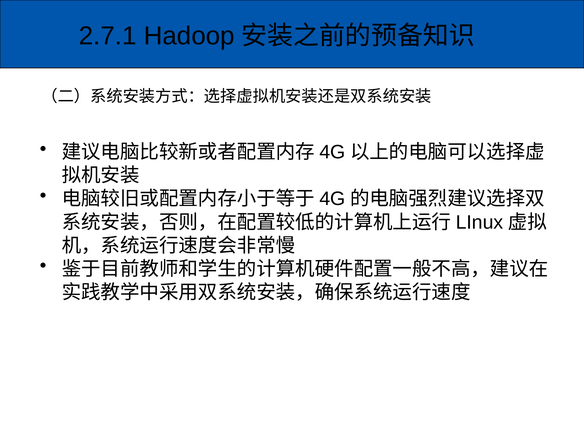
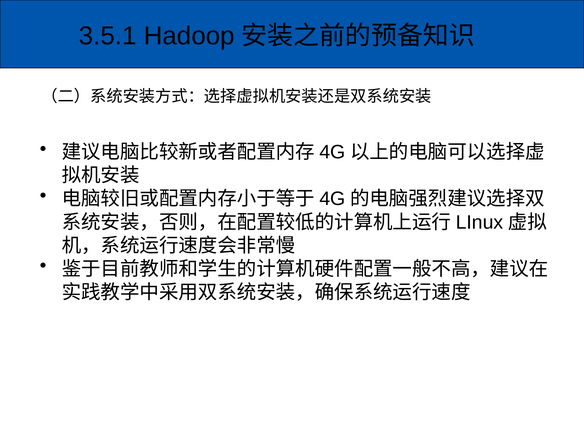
2.7.1: 2.7.1 -> 3.5.1
